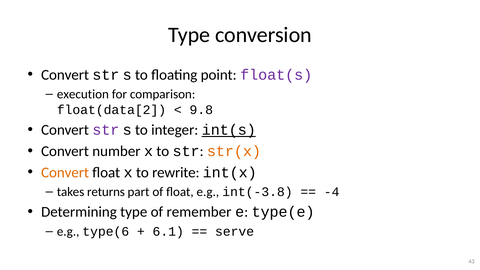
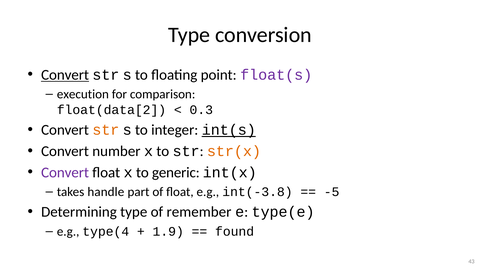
Convert at (65, 75) underline: none -> present
9.8: 9.8 -> 0.3
str at (106, 130) colour: purple -> orange
Convert at (65, 172) colour: orange -> purple
rewrite: rewrite -> generic
returns: returns -> handle
-4: -4 -> -5
type(6: type(6 -> type(4
6.1: 6.1 -> 1.9
serve: serve -> found
